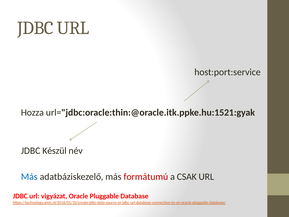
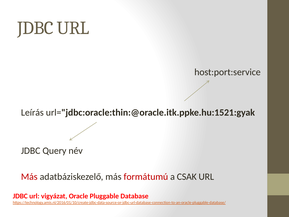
Hozza: Hozza -> Leírás
Készül: Készül -> Query
Más at (29, 176) colour: blue -> red
